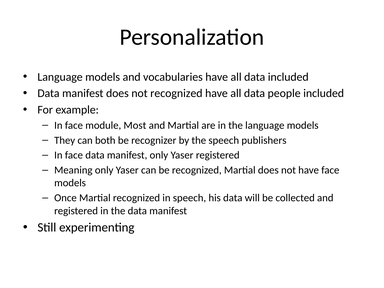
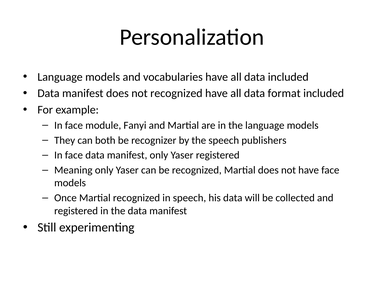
people: people -> format
Most: Most -> Fanyi
